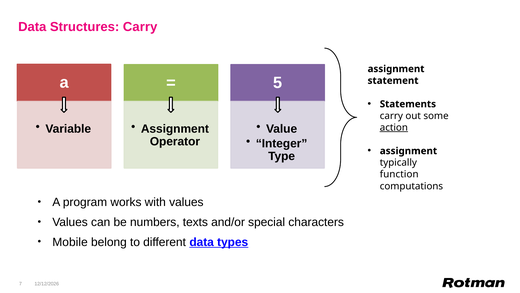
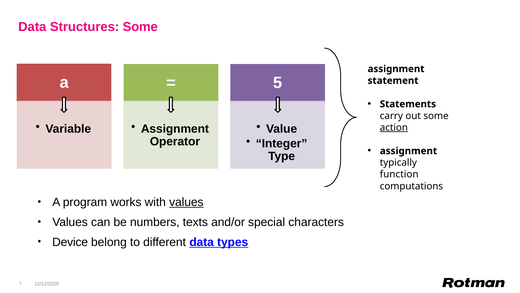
Structures Carry: Carry -> Some
values at (186, 202) underline: none -> present
Mobile: Mobile -> Device
